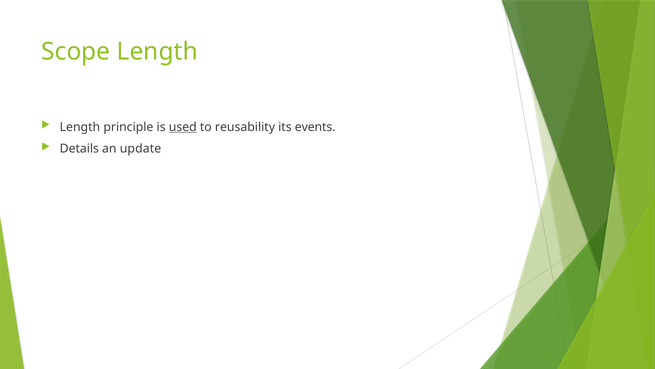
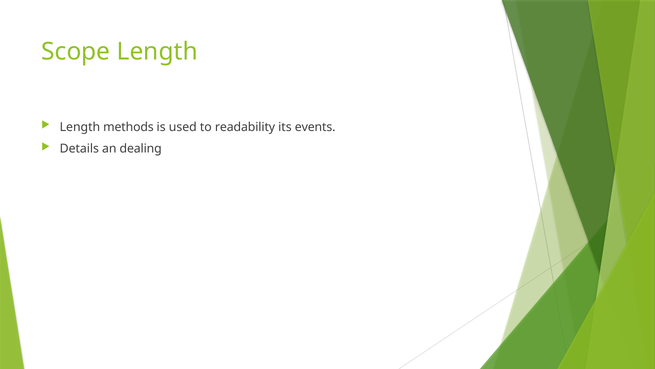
principle: principle -> methods
used underline: present -> none
reusability: reusability -> readability
update: update -> dealing
